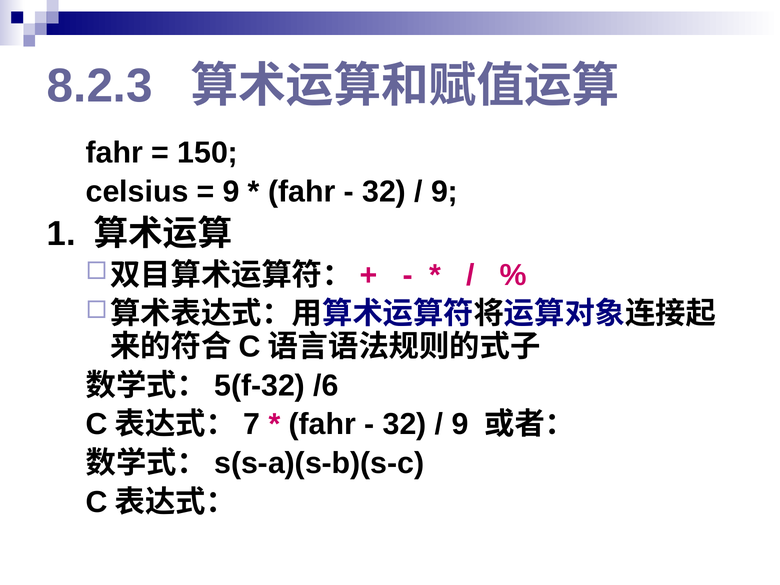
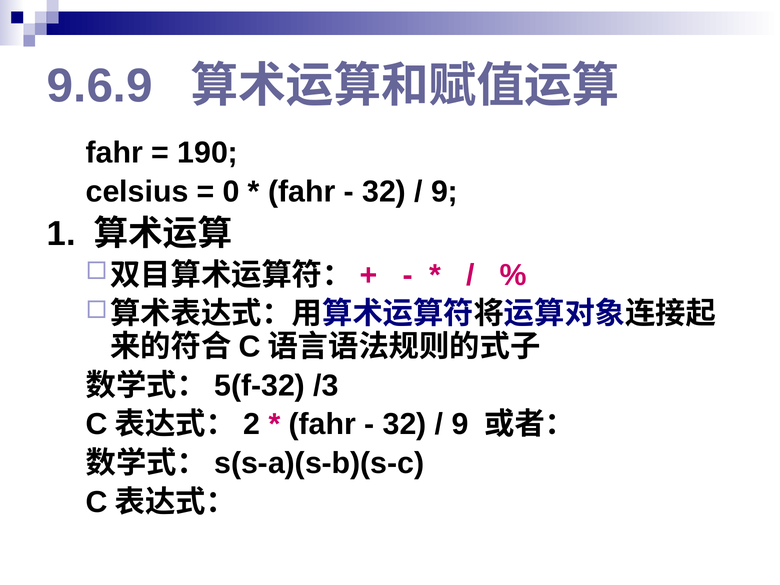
8.2.3: 8.2.3 -> 9.6.9
150: 150 -> 190
9 at (231, 192): 9 -> 0
/6: /6 -> /3
7: 7 -> 2
